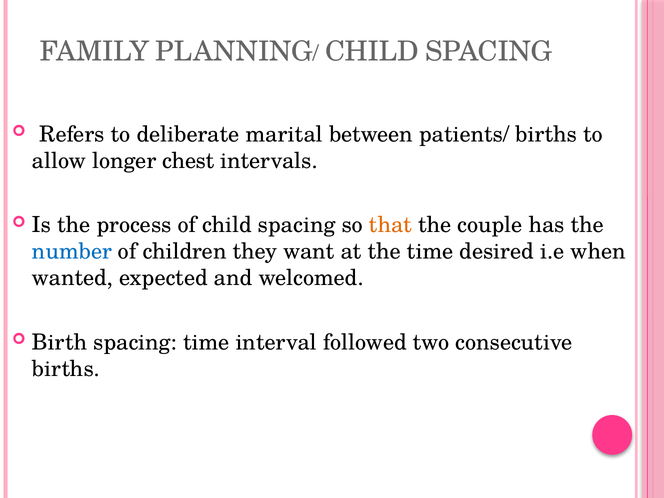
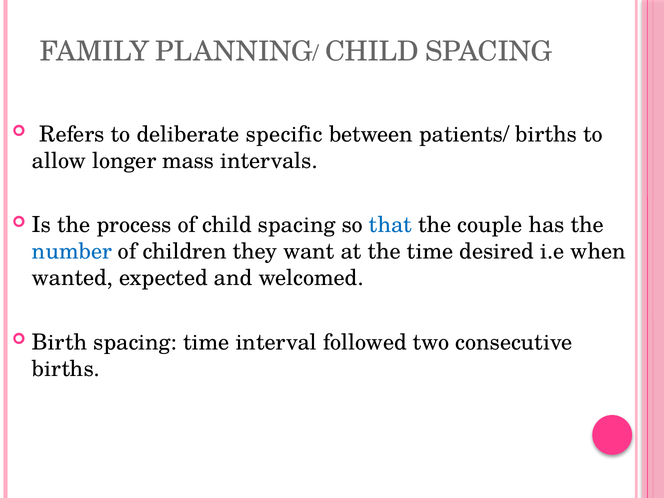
marital: marital -> specific
chest: chest -> mass
that colour: orange -> blue
